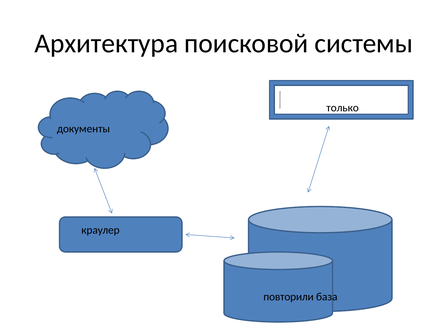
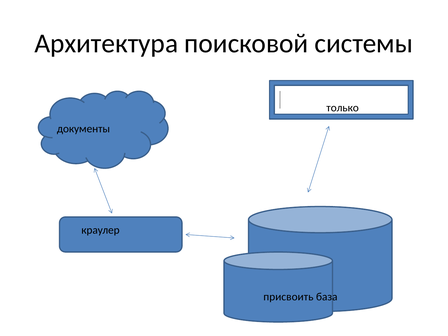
повторили: повторили -> присвоить
